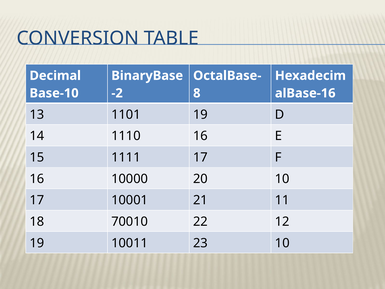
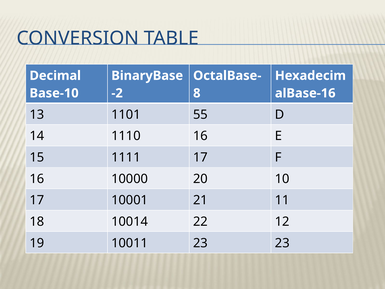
1101 19: 19 -> 55
70010: 70010 -> 10014
23 10: 10 -> 23
